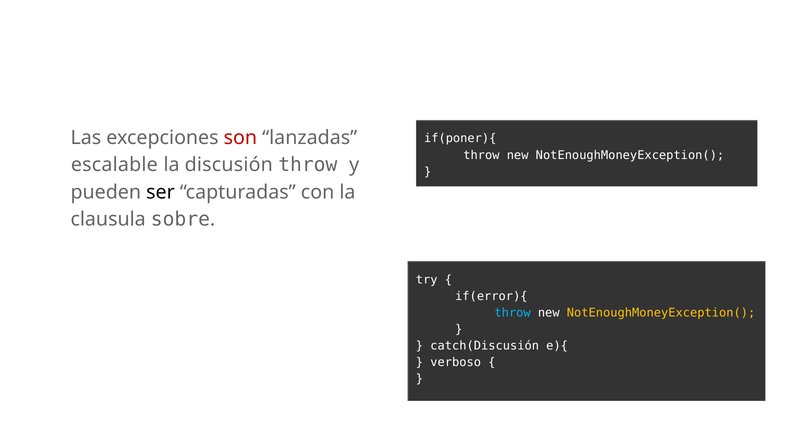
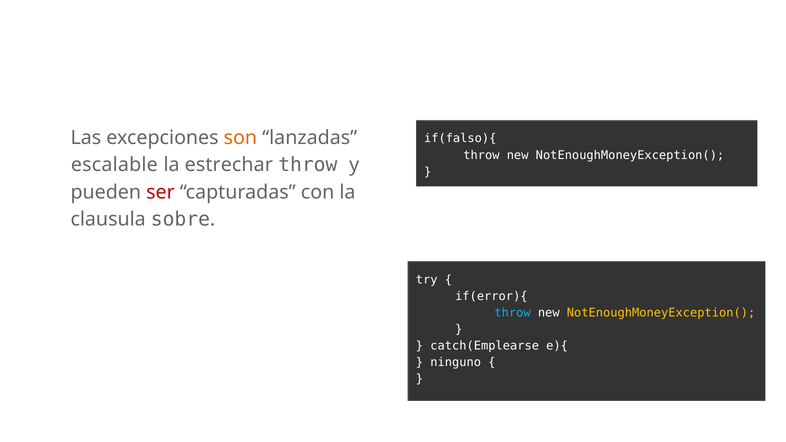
son colour: red -> orange
if(poner){: if(poner){ -> if(falso){
discusión: discusión -> estrechar
ser colour: black -> red
catch(Discusión: catch(Discusión -> catch(Emplearse
verboso: verboso -> ninguno
